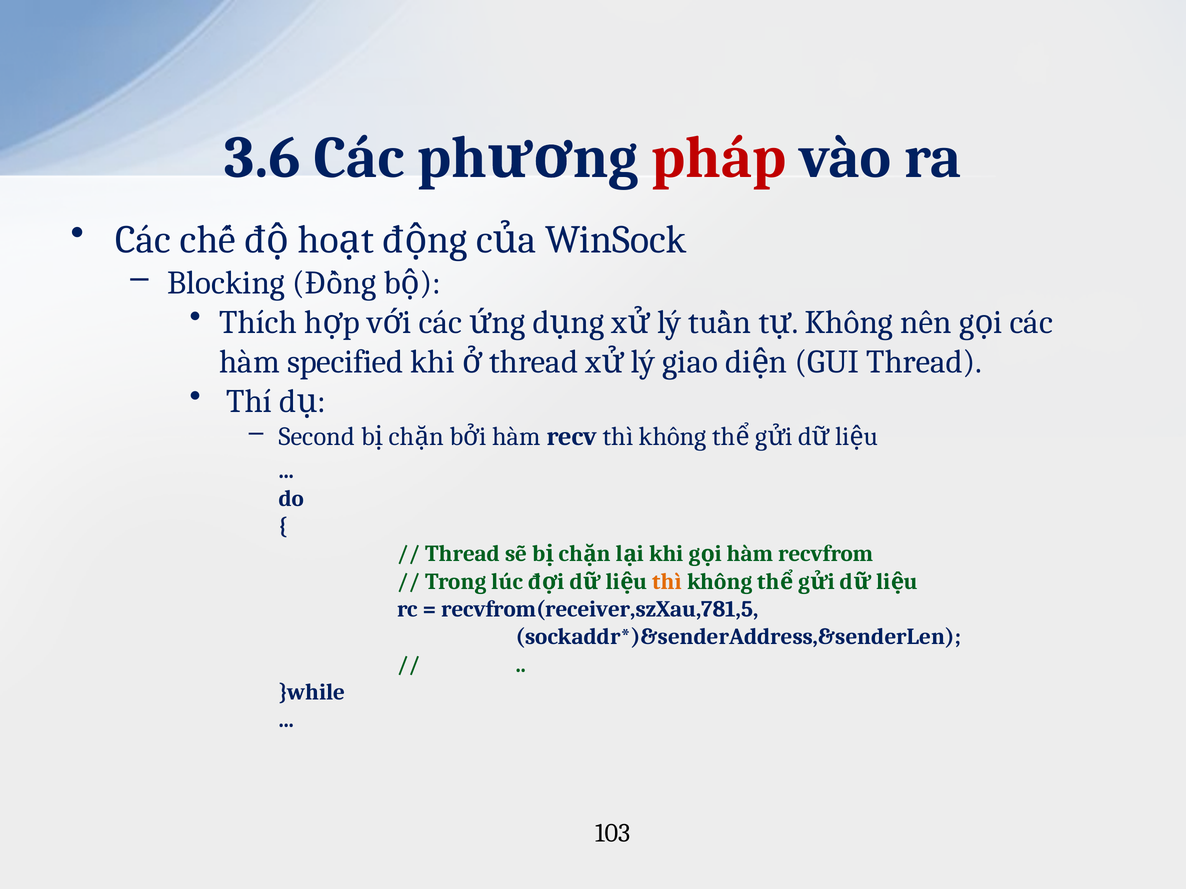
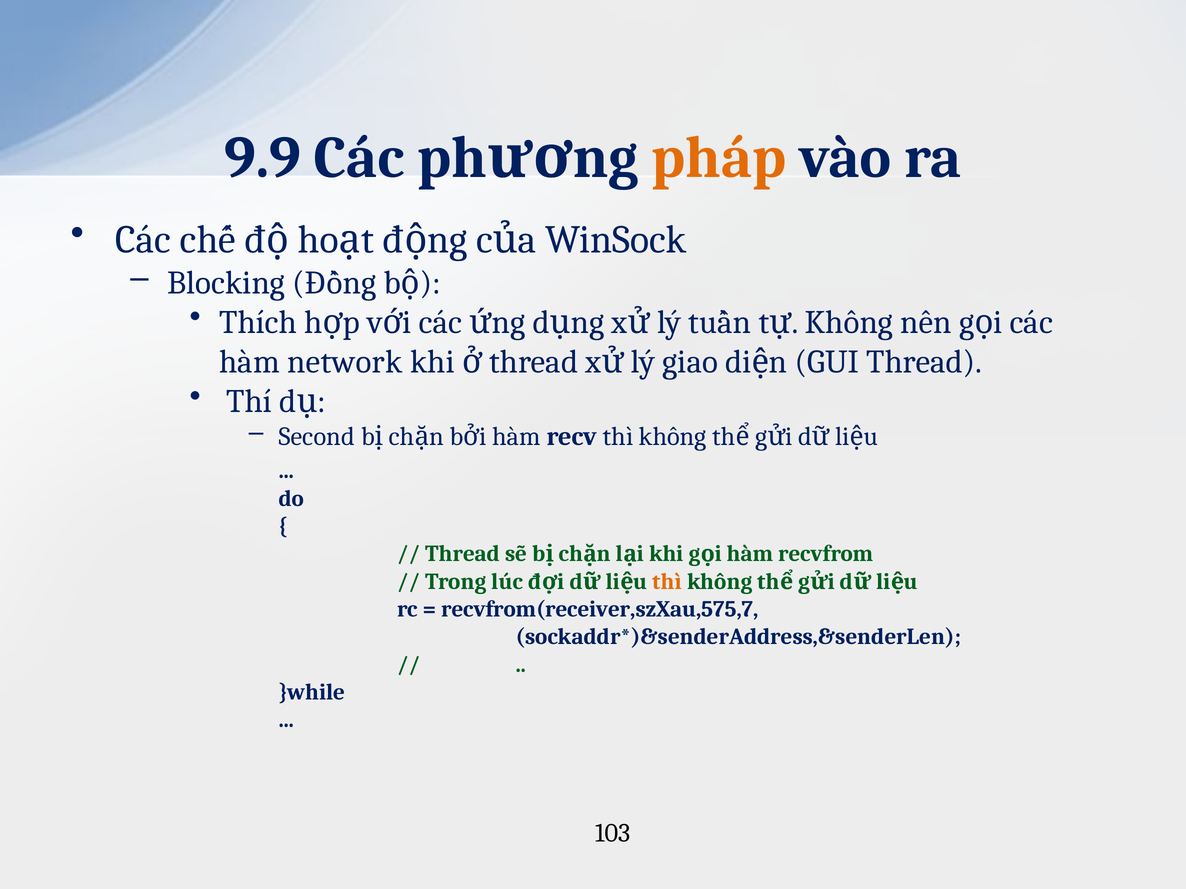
3.6: 3.6 -> 9.9
pháp colour: red -> orange
specified: specified -> network
recvfrom(receiver,szXau,781,5: recvfrom(receiver,szXau,781,5 -> recvfrom(receiver,szXau,575,7
